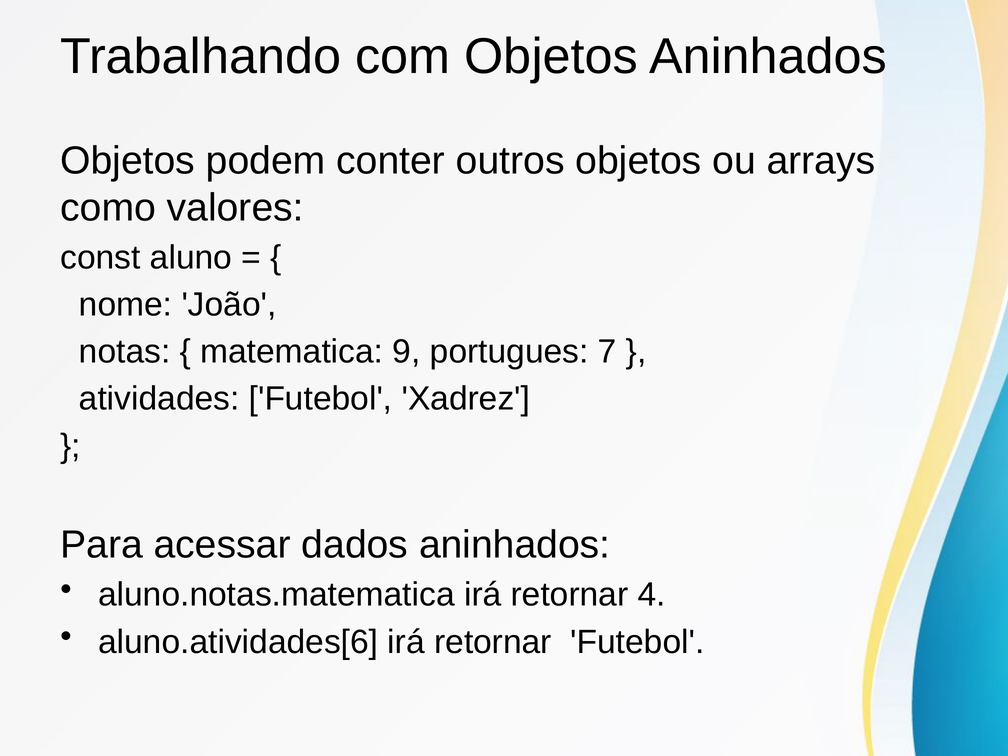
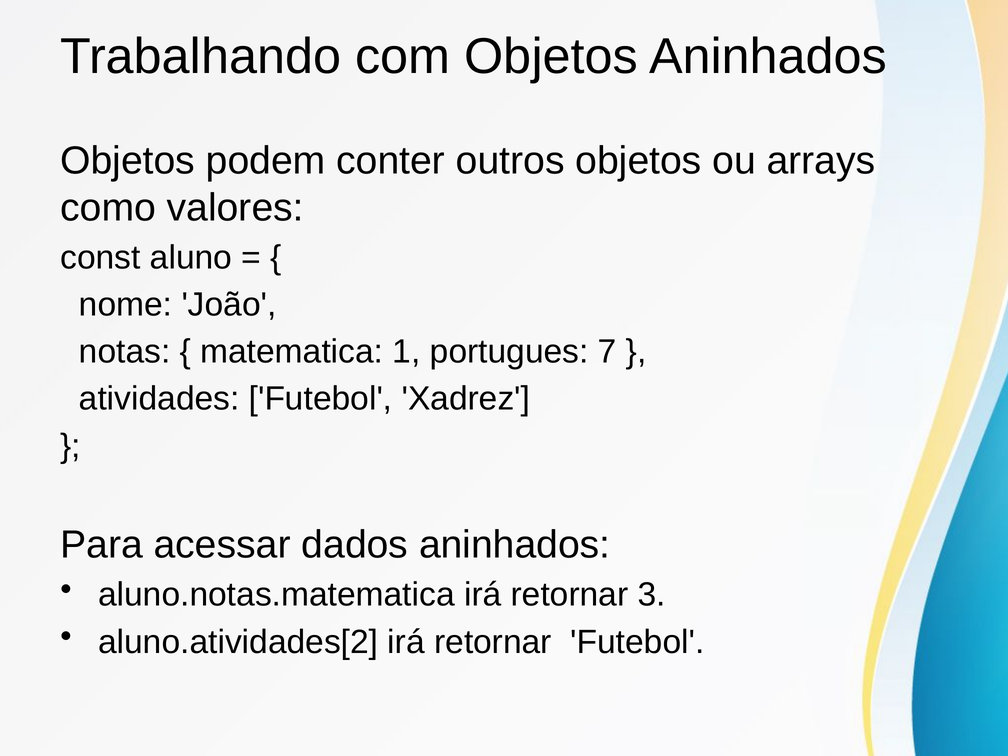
9: 9 -> 1
4: 4 -> 3
aluno.atividades[6: aluno.atividades[6 -> aluno.atividades[2
